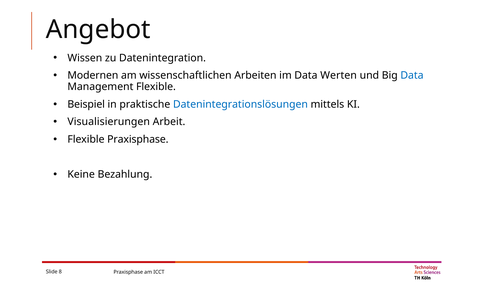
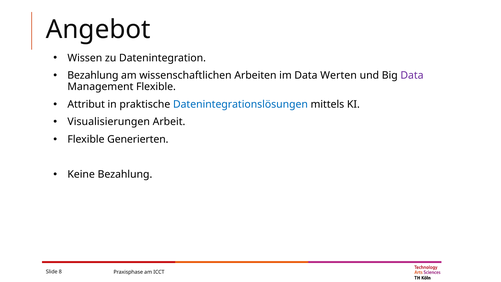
Modernen at (93, 75): Modernen -> Bezahlung
Data at (412, 75) colour: blue -> purple
Beispiel: Beispiel -> Attribut
Flexible Praxisphase: Praxisphase -> Generierten
